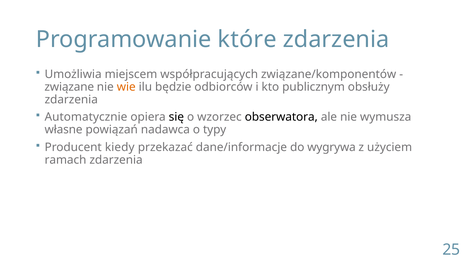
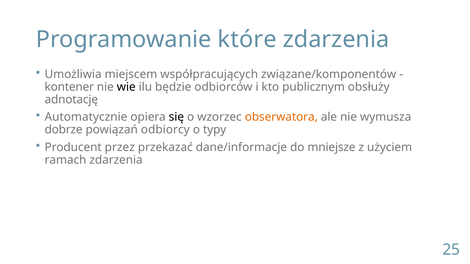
związane: związane -> kontener
wie colour: orange -> black
zdarzenia at (71, 100): zdarzenia -> adnotację
obserwatora colour: black -> orange
własne: własne -> dobrze
nadawca: nadawca -> odbiorcy
kiedy: kiedy -> przez
wygrywa: wygrywa -> mniejsze
